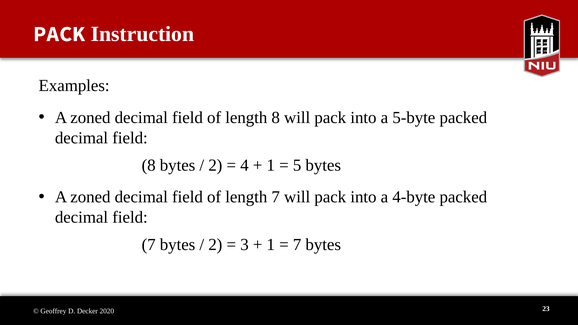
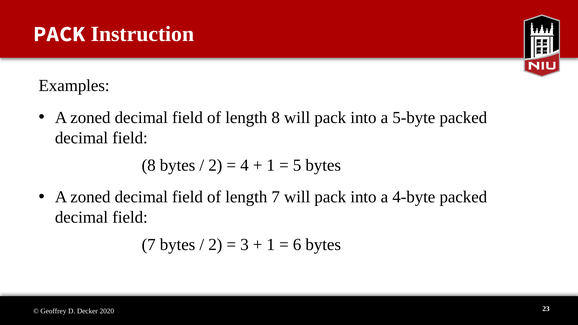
7 at (297, 245): 7 -> 6
